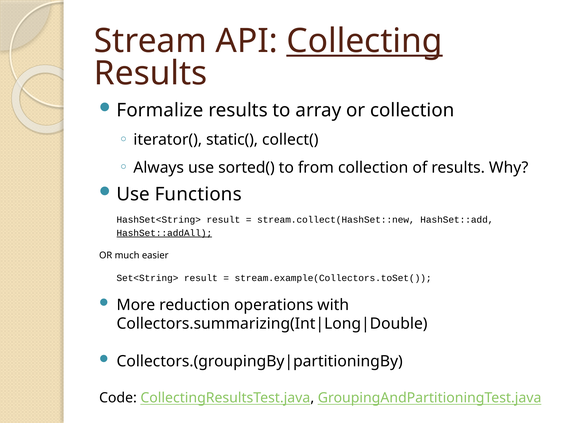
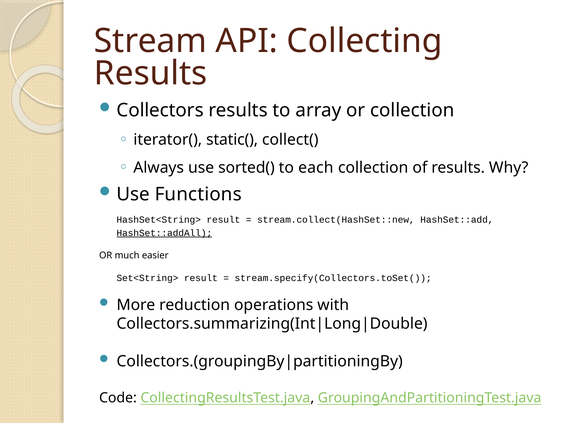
Collecting underline: present -> none
Formalize: Formalize -> Collectors
from: from -> each
stream.example(Collectors.toSet(: stream.example(Collectors.toSet( -> stream.specify(Collectors.toSet(
